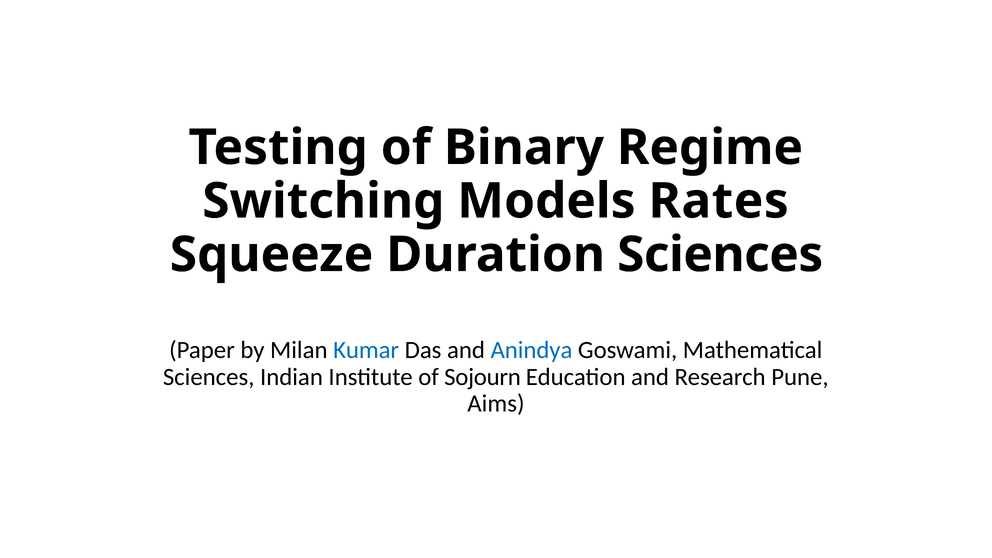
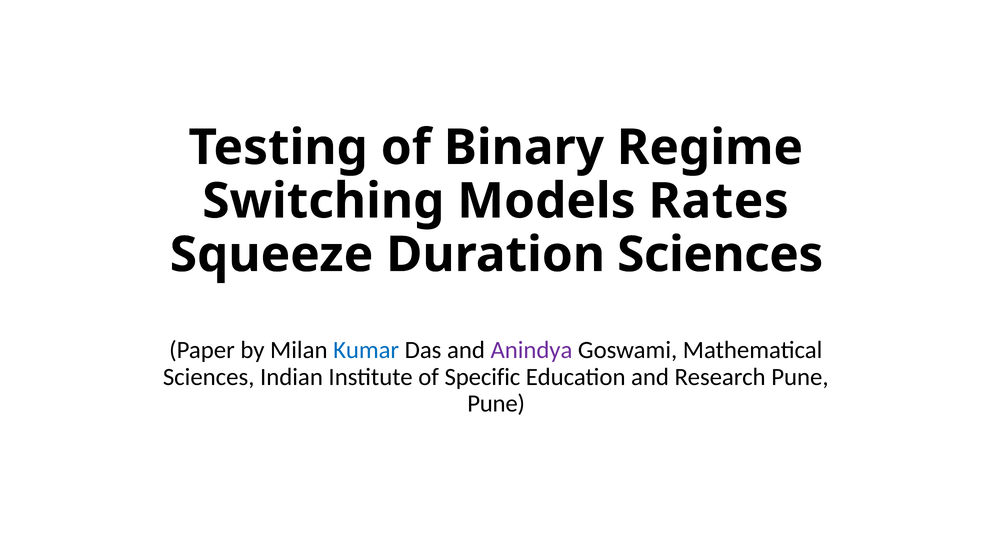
Anindya colour: blue -> purple
Sojourn: Sojourn -> Specific
Aims at (496, 404): Aims -> Pune
